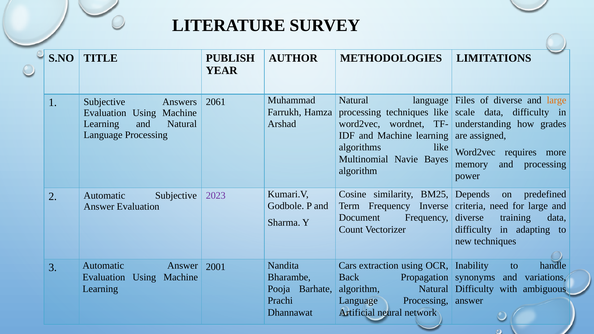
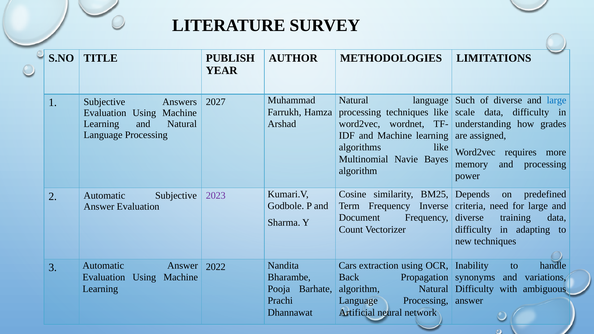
Files: Files -> Such
large at (557, 100) colour: orange -> blue
2061: 2061 -> 2027
2001: 2001 -> 2022
